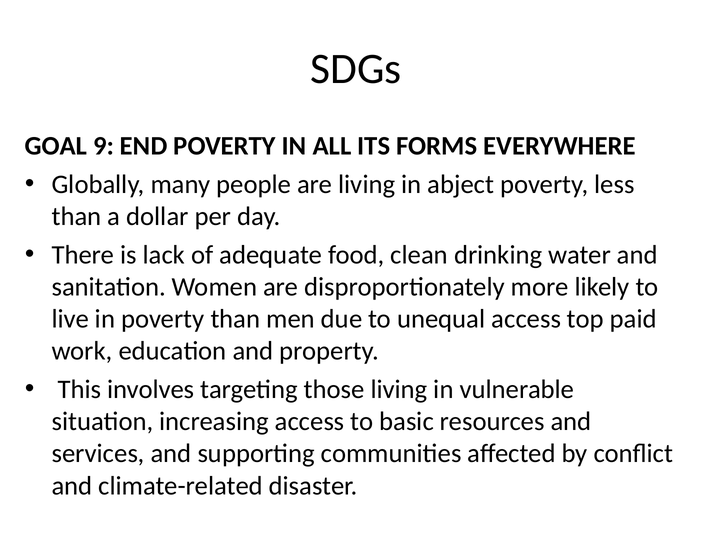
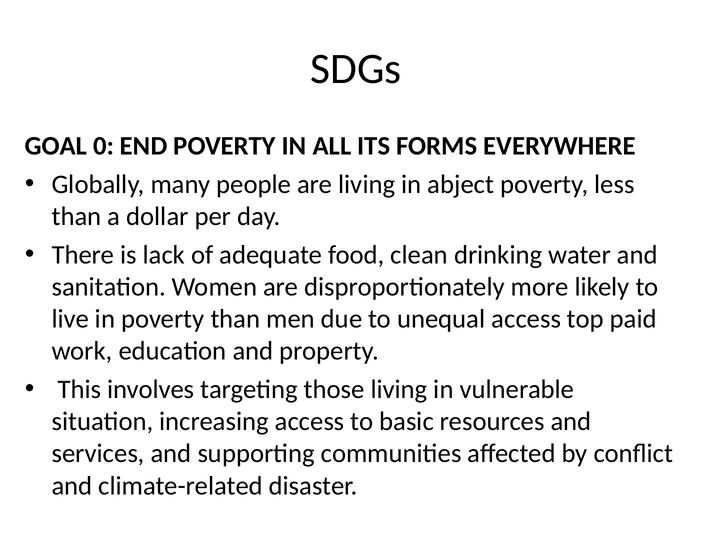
9: 9 -> 0
